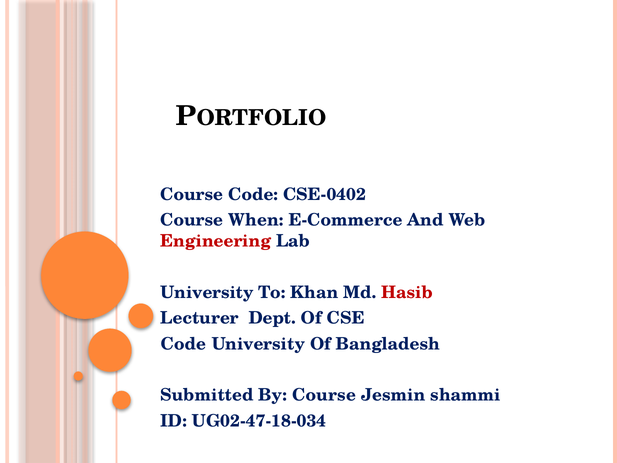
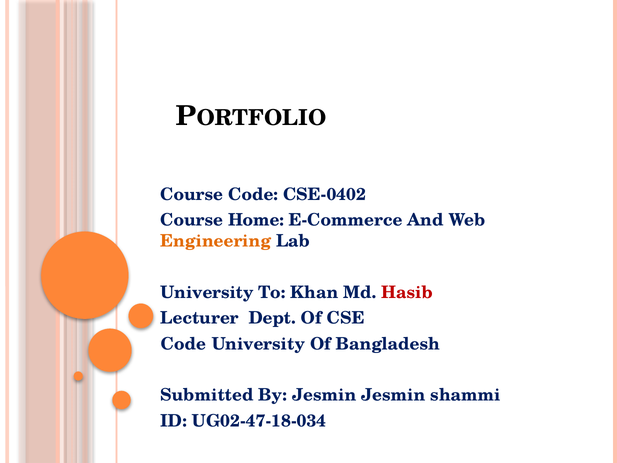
When: When -> Home
Engineering colour: red -> orange
By Course: Course -> Jesmin
